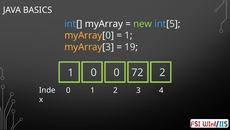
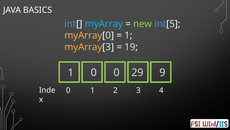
myArray colour: white -> light blue
0 2: 2 -> 9
72: 72 -> 29
